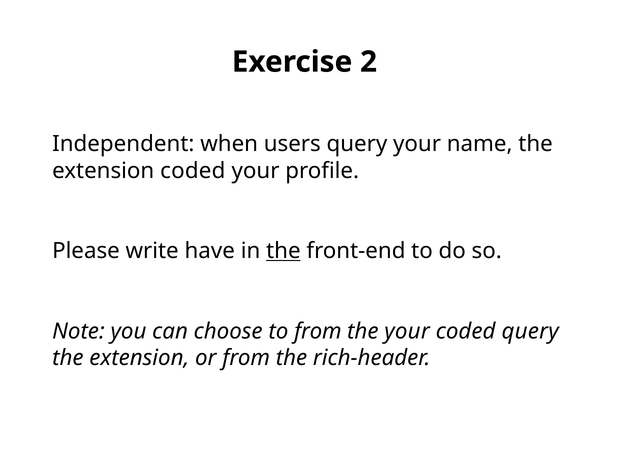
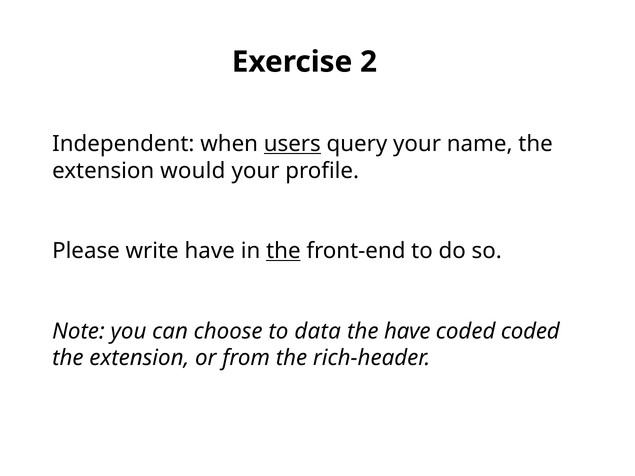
users underline: none -> present
extension coded: coded -> would
to from: from -> data
the your: your -> have
coded query: query -> coded
